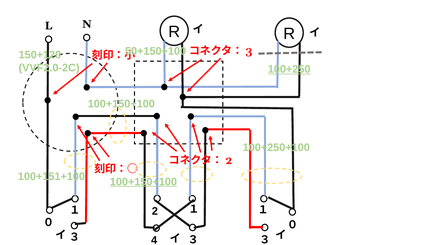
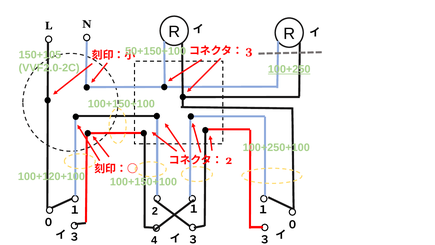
150+120: 150+120 -> 150+105
100+151+100: 100+151+100 -> 100+120+100
100+150+100 at (143, 182) underline: present -> none
